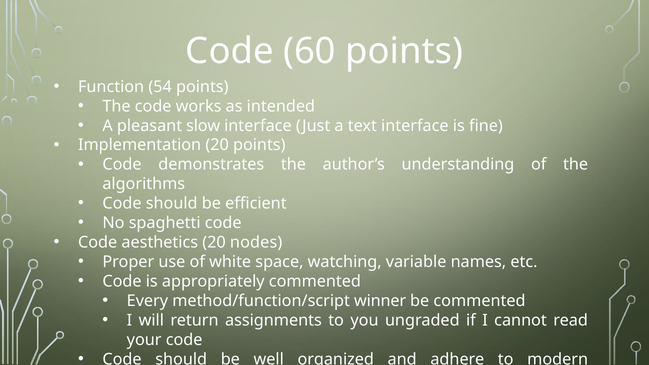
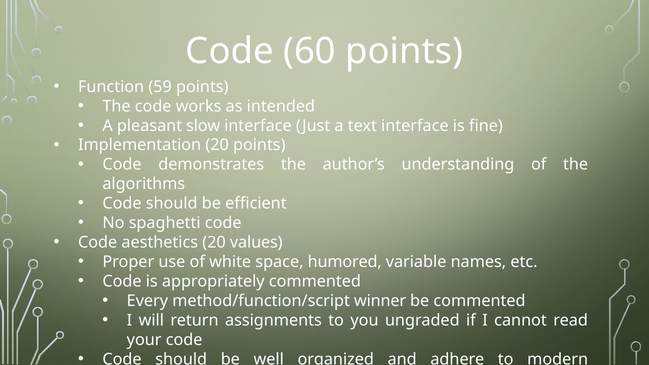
54: 54 -> 59
nodes: nodes -> values
watching: watching -> humored
